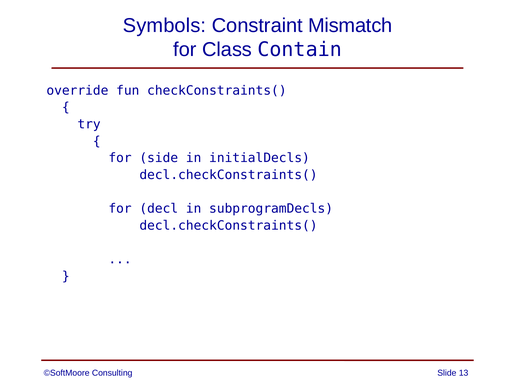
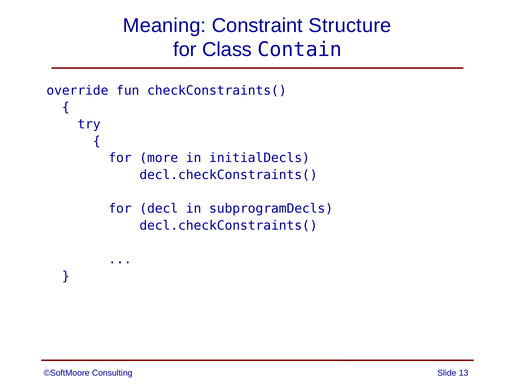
Symbols: Symbols -> Meaning
Mismatch: Mismatch -> Structure
side: side -> more
